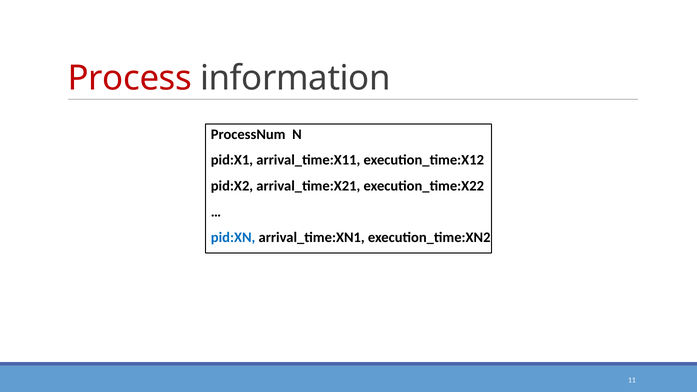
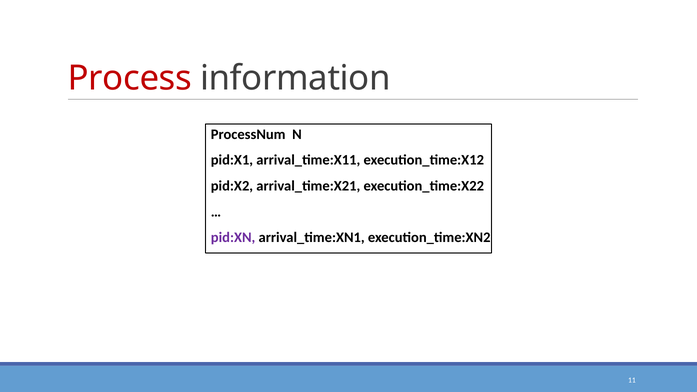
pid:XN colour: blue -> purple
